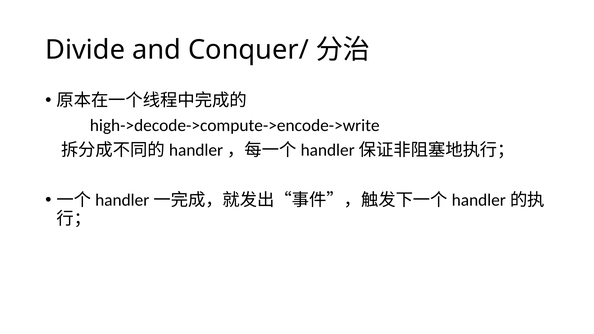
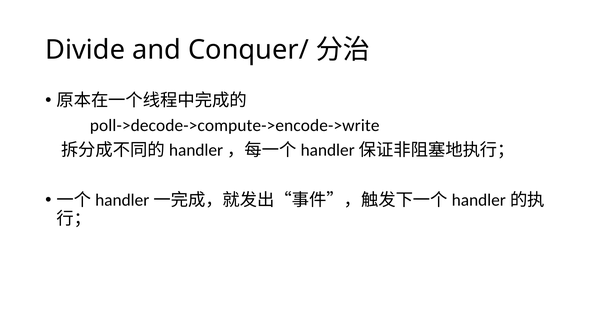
high->decode->compute->encode->write: high->decode->compute->encode->write -> poll->decode->compute->encode->write
